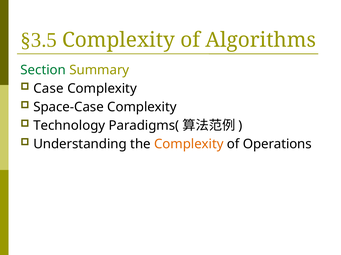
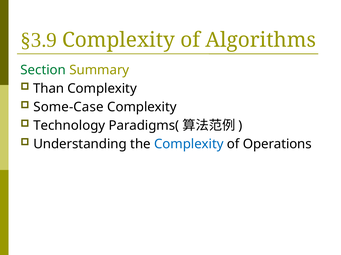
§3.5: §3.5 -> §3.9
Case: Case -> Than
Space-Case: Space-Case -> Some-Case
Complexity at (189, 144) colour: orange -> blue
